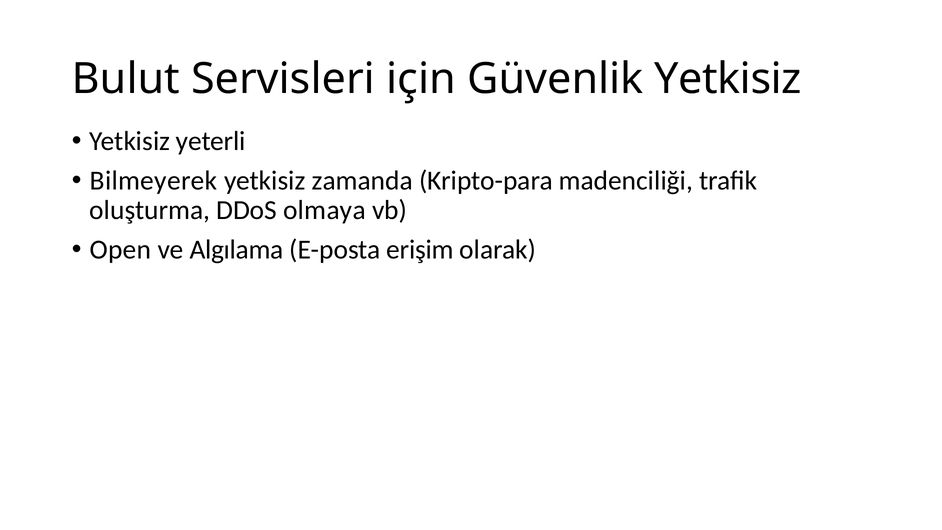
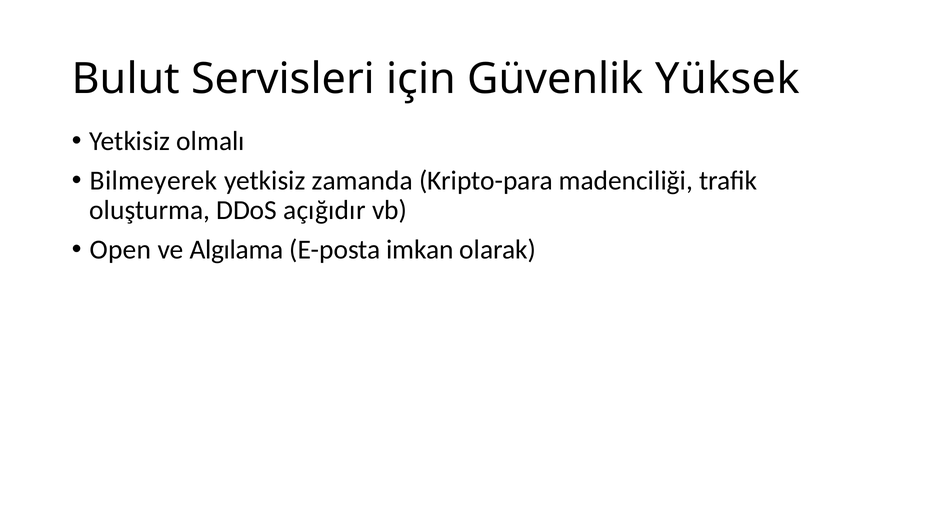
Güvenlik Yetkisiz: Yetkisiz -> Yüksek
yeterli: yeterli -> olmalı
olmaya: olmaya -> açığıdır
erişim: erişim -> imkan
